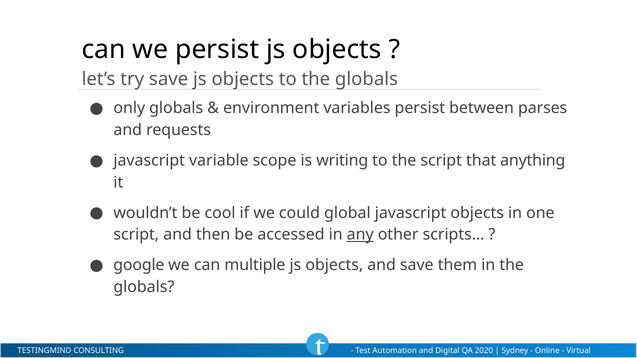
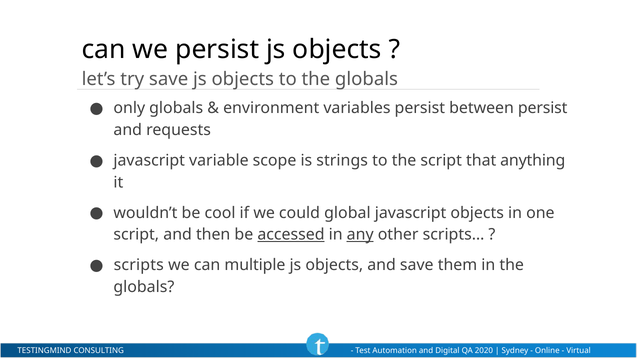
between parses: parses -> persist
writing: writing -> strings
accessed underline: none -> present
google: google -> scripts
